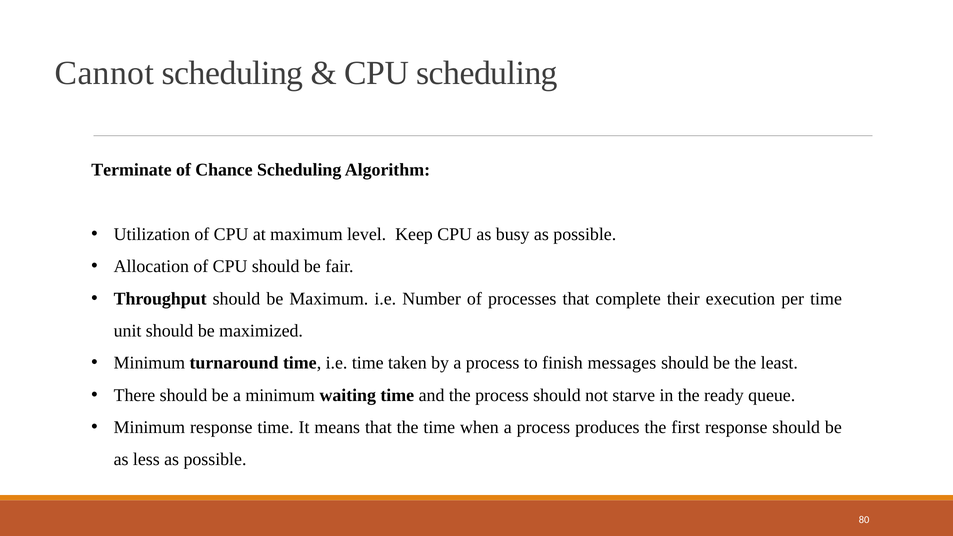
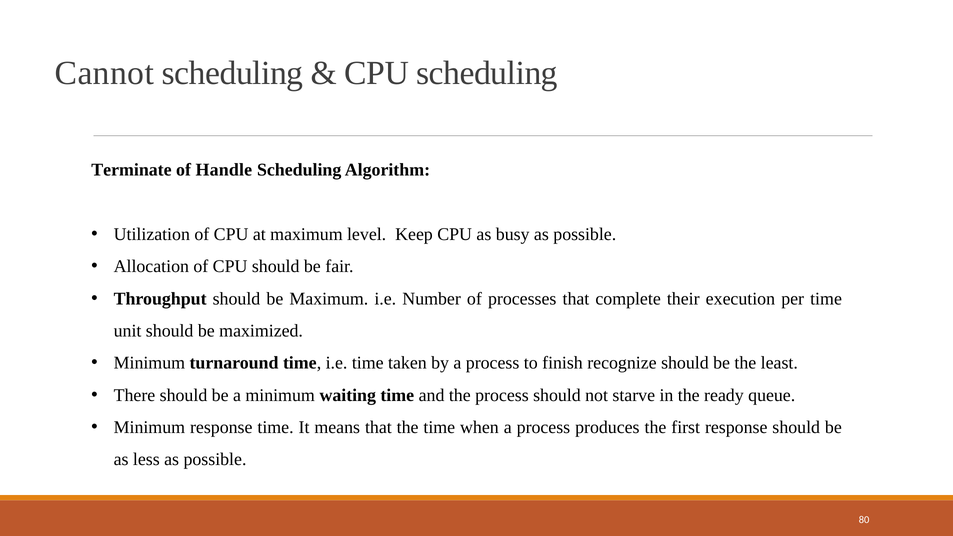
Chance: Chance -> Handle
messages: messages -> recognize
